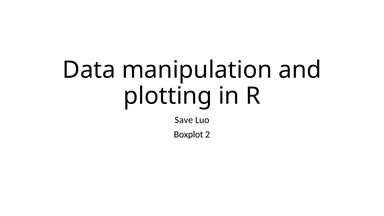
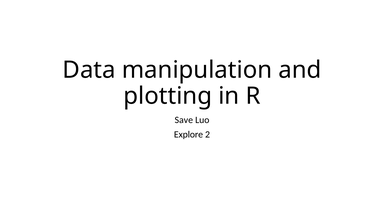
Boxplot: Boxplot -> Explore
